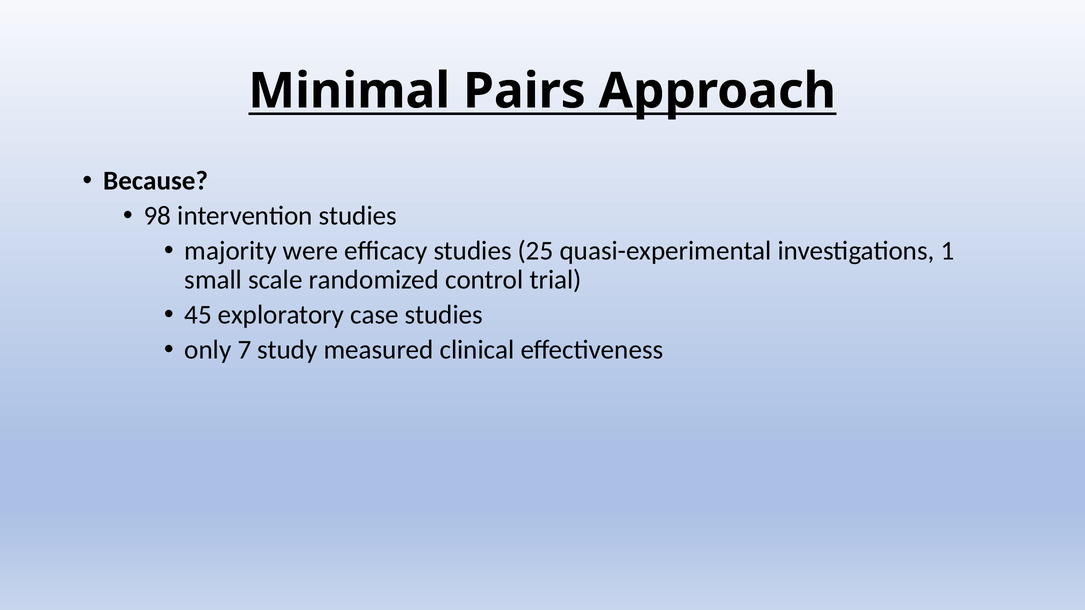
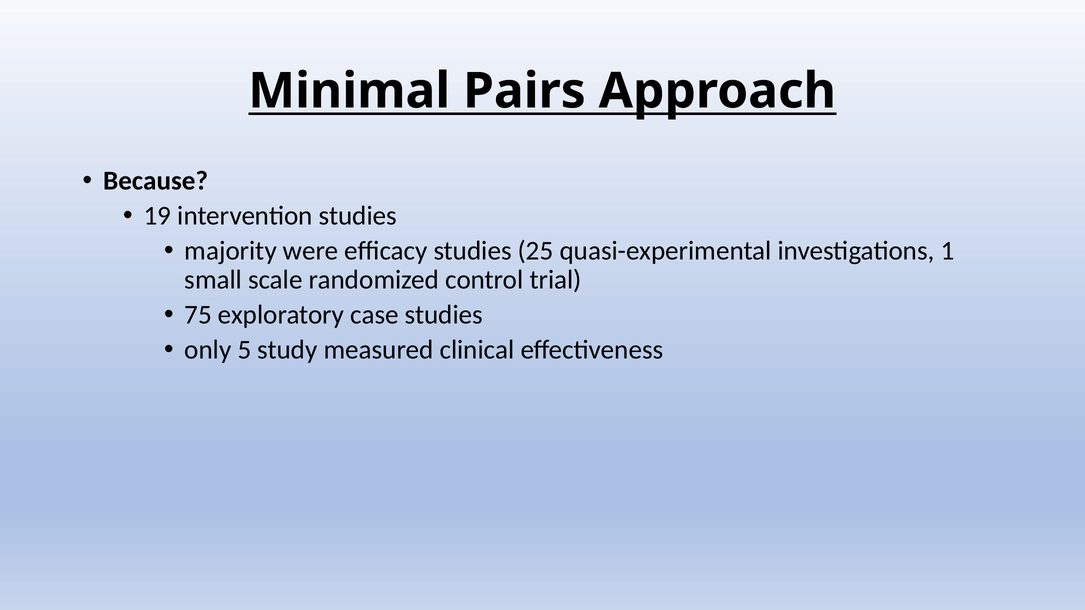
98: 98 -> 19
45: 45 -> 75
7: 7 -> 5
